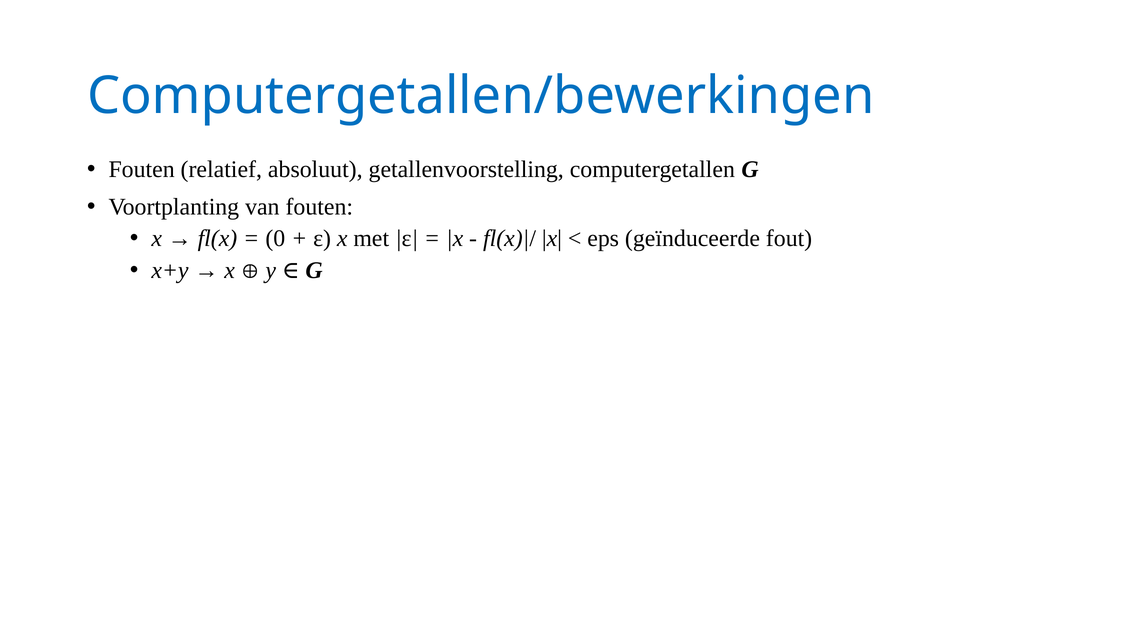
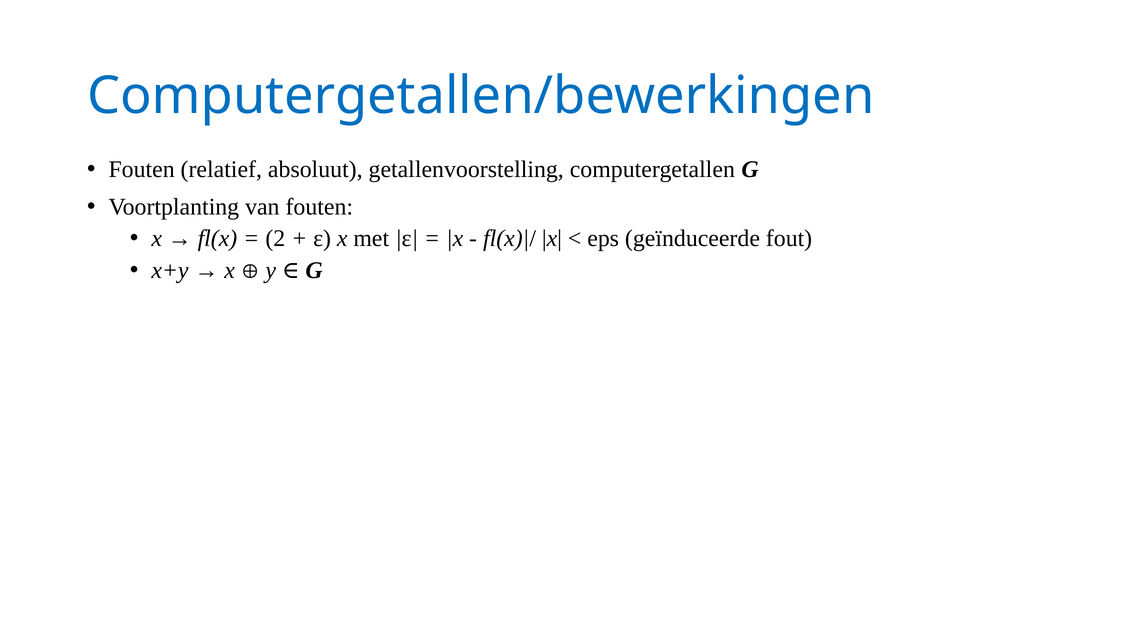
0: 0 -> 2
